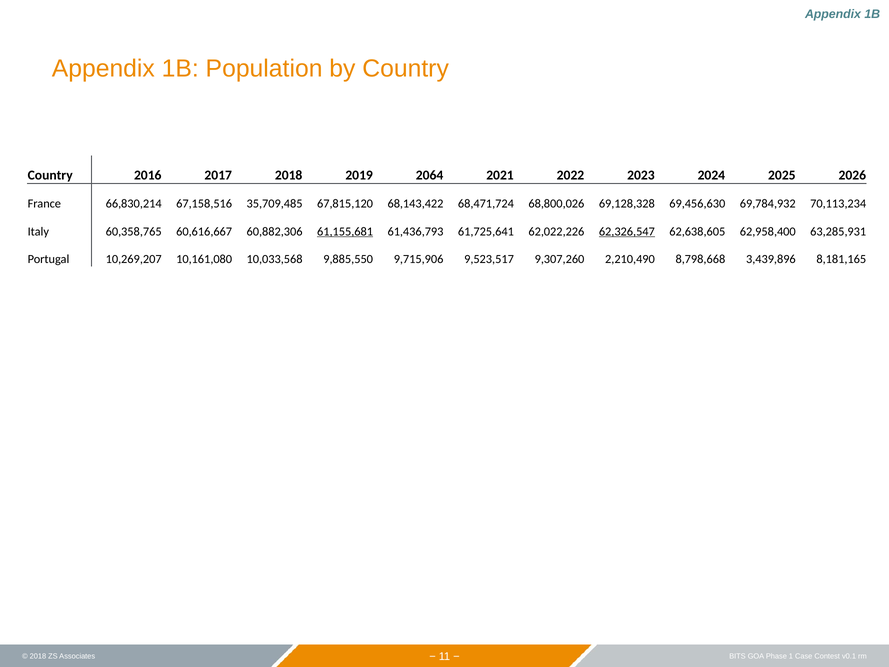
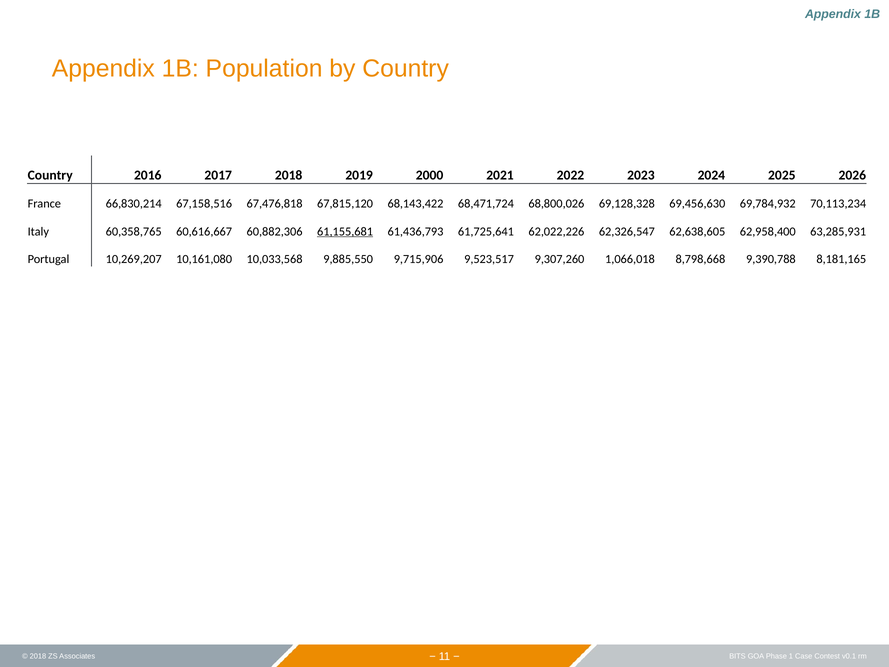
2064: 2064 -> 2000
35,709,485: 35,709,485 -> 67,476,818
62,326,547 underline: present -> none
2,210,490: 2,210,490 -> 1,066,018
3,439,896: 3,439,896 -> 9,390,788
